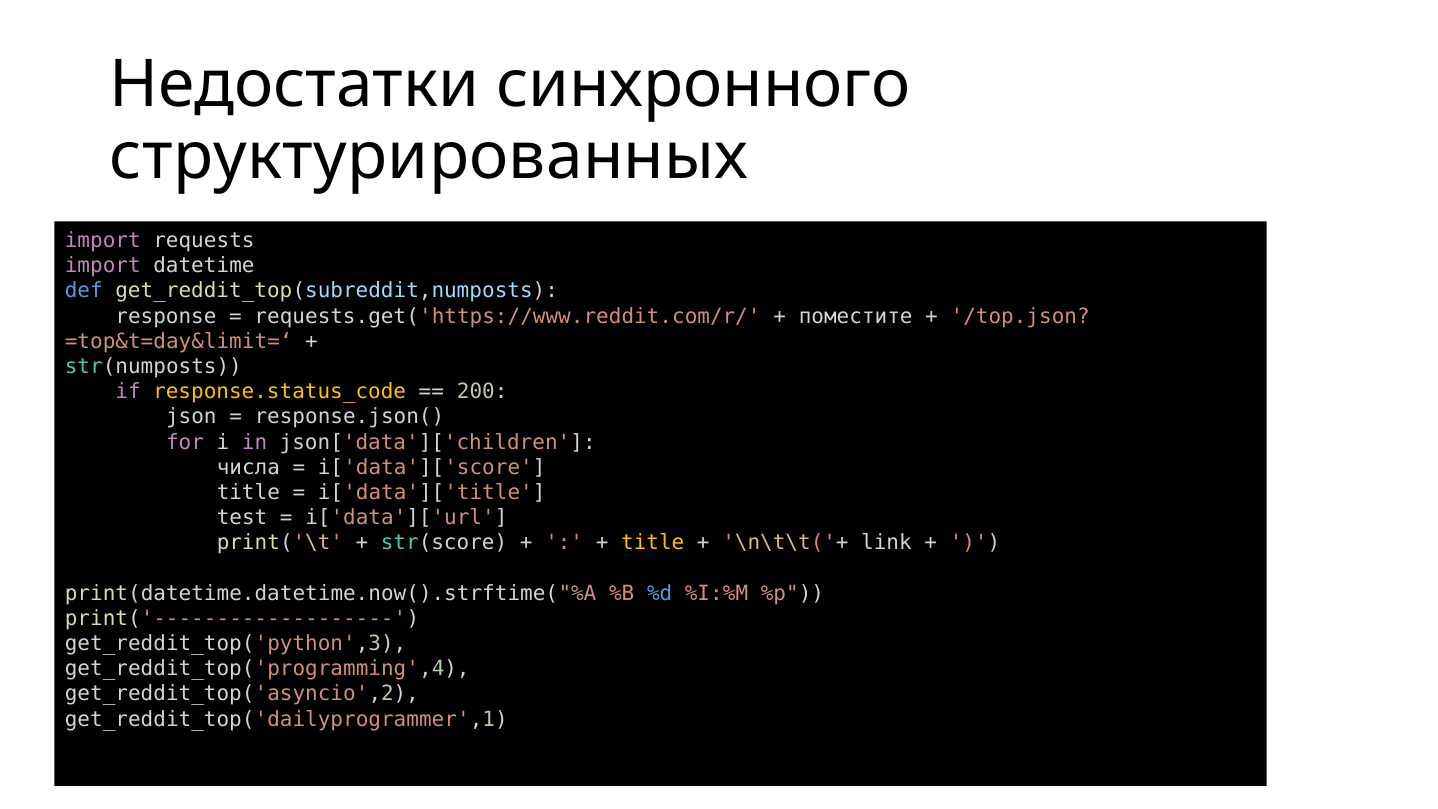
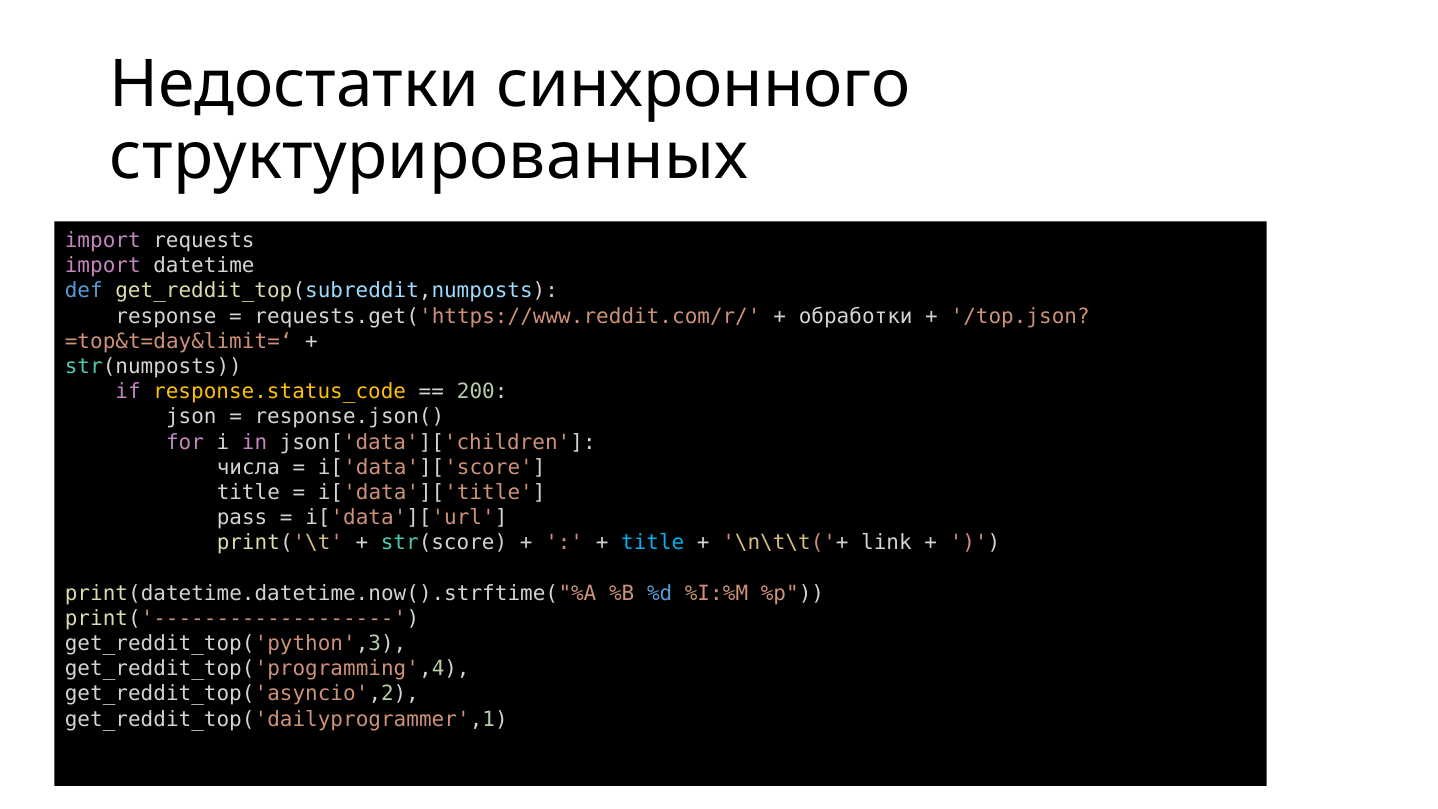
поместите: поместите -> обработки
test: test -> pass
title at (653, 543) colour: yellow -> light blue
